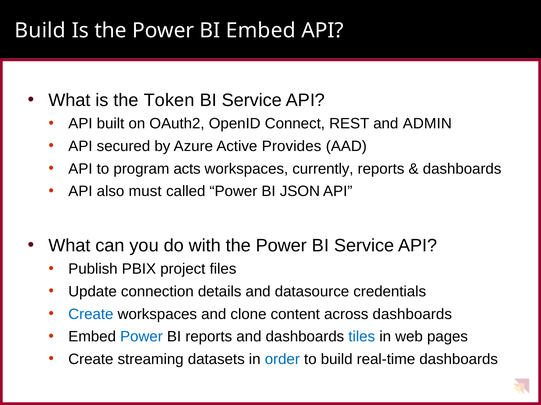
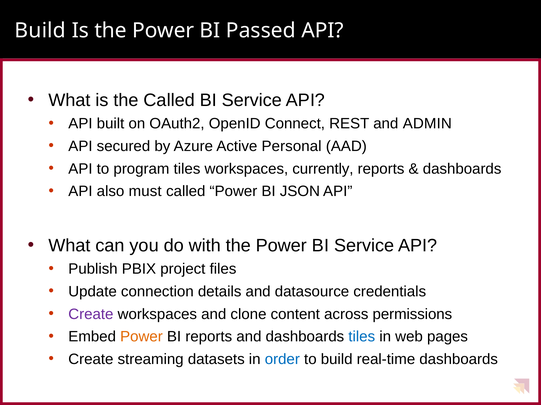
BI Embed: Embed -> Passed
the Token: Token -> Called
Provides: Provides -> Personal
program acts: acts -> tiles
Create at (91, 315) colour: blue -> purple
across dashboards: dashboards -> permissions
Power at (141, 337) colour: blue -> orange
